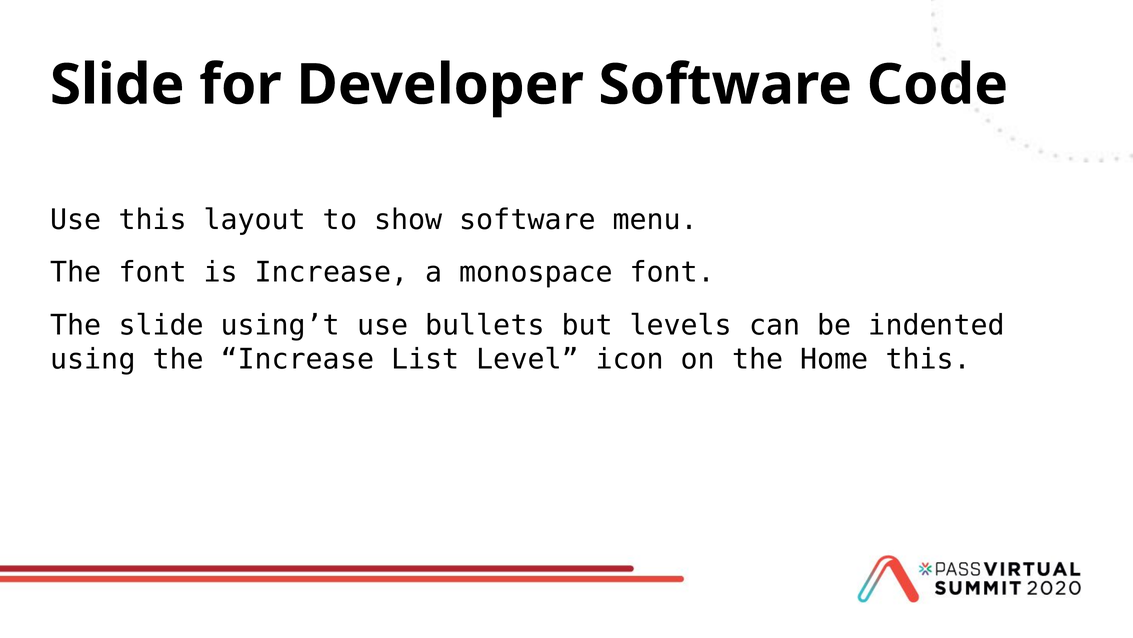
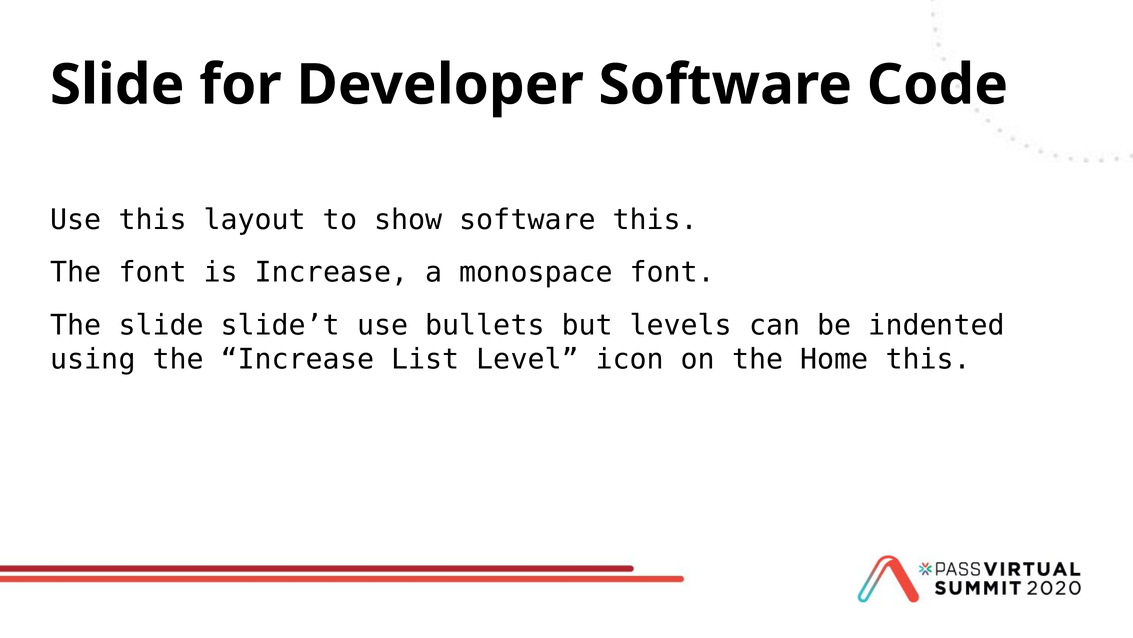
software menu: menu -> this
using’t: using’t -> slide’t
